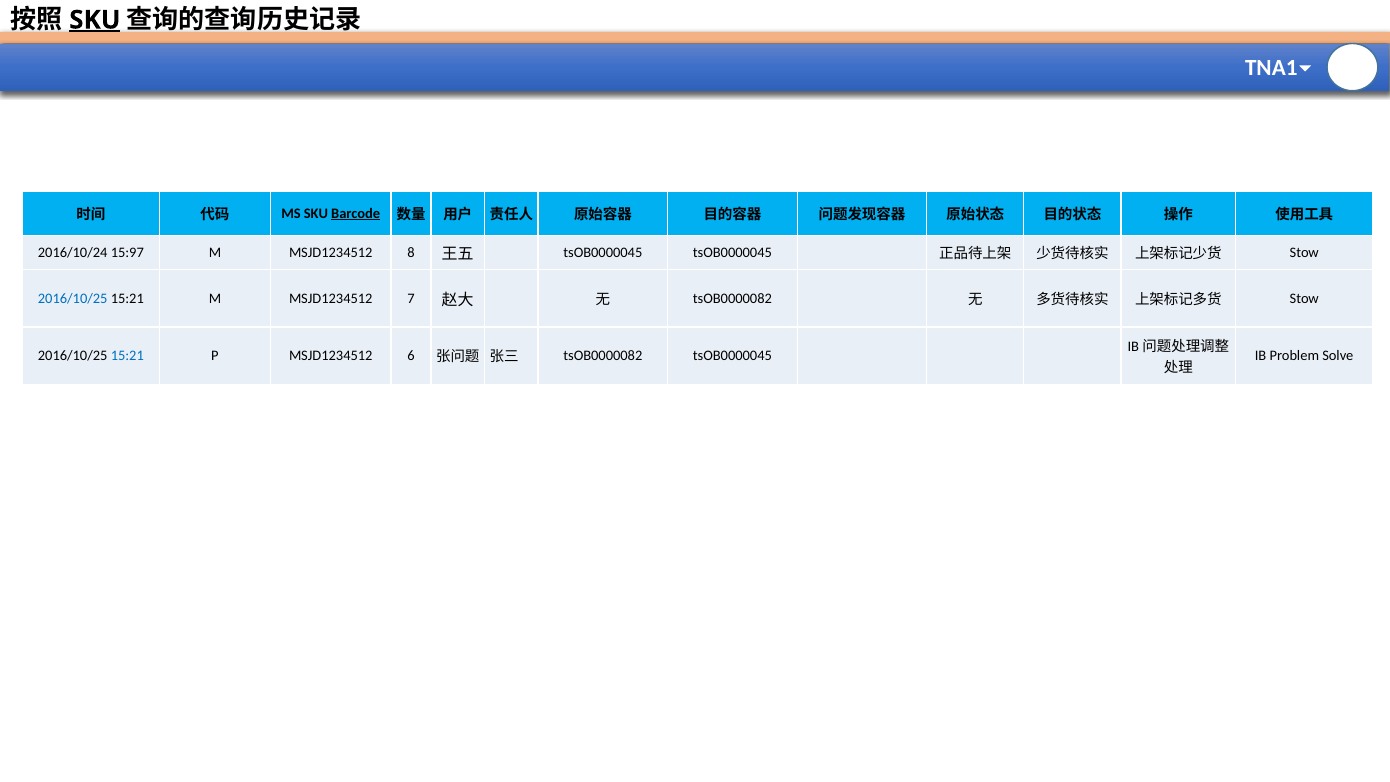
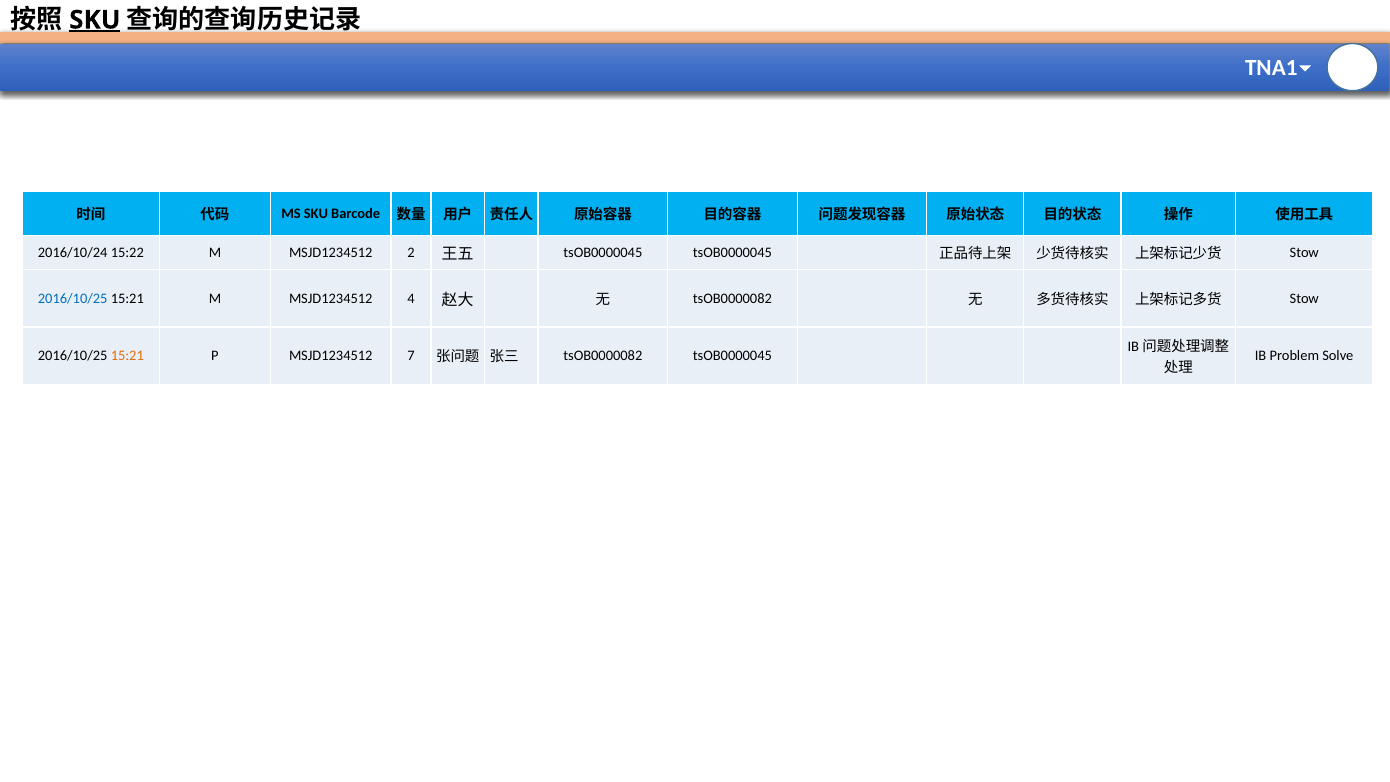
Barcode underline: present -> none
15:97: 15:97 -> 15:22
8: 8 -> 2
7: 7 -> 4
15:21 at (127, 356) colour: blue -> orange
6: 6 -> 7
